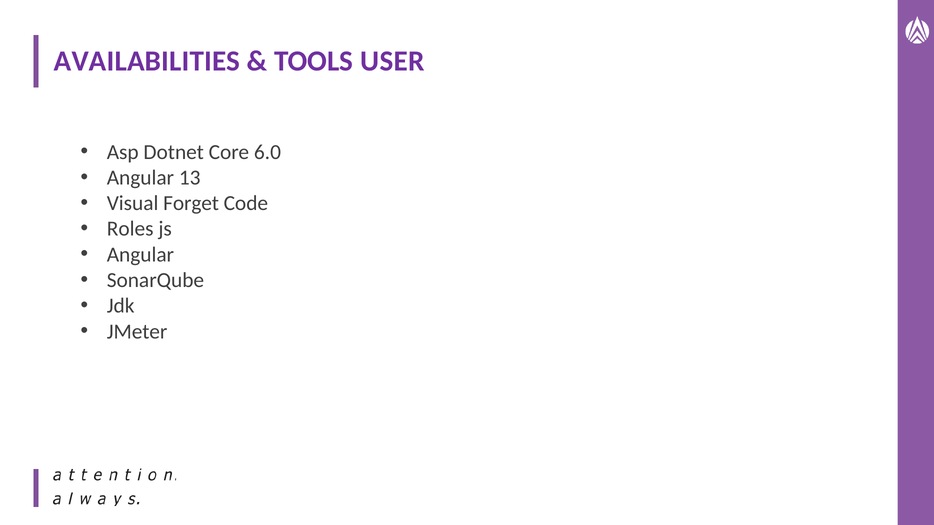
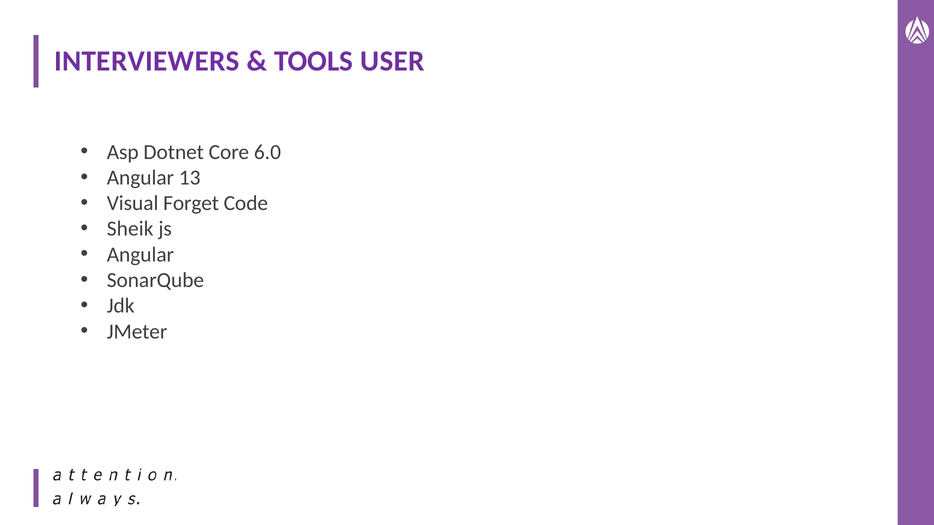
AVAILABILITIES: AVAILABILITIES -> INTERVIEWERS
Roles: Roles -> Sheik
